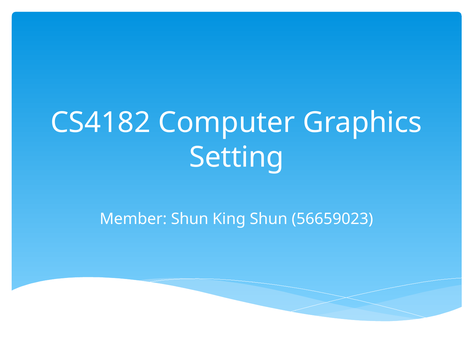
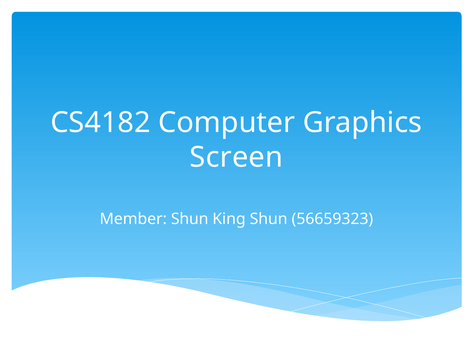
Setting: Setting -> Screen
56659023: 56659023 -> 56659323
